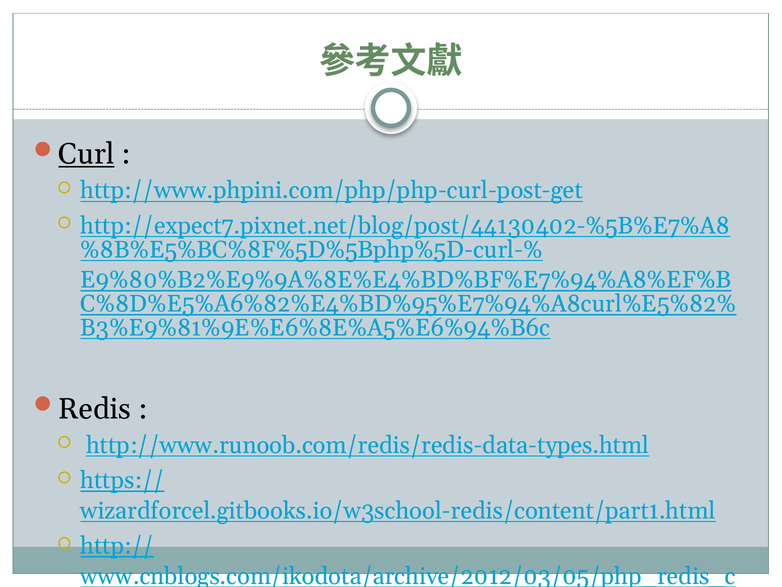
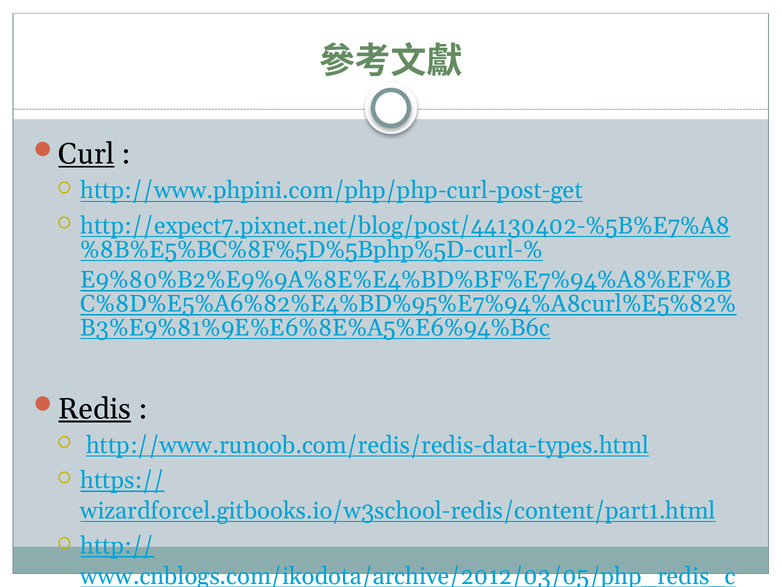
Redis underline: none -> present
